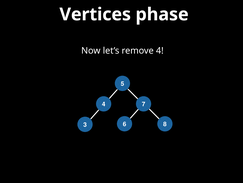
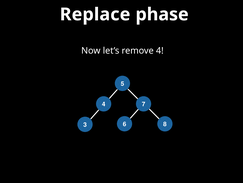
Vertices: Vertices -> Replace
